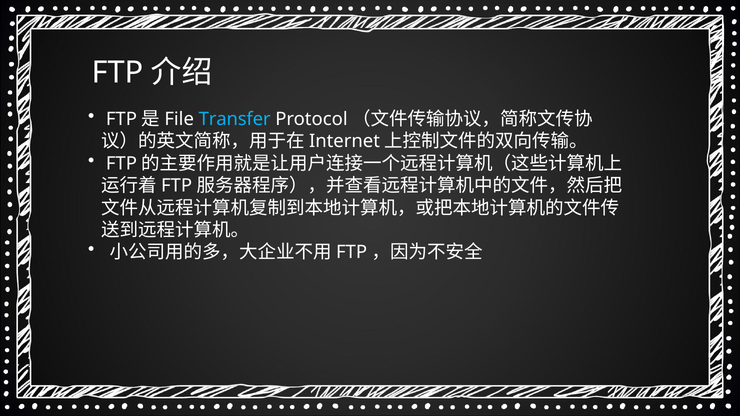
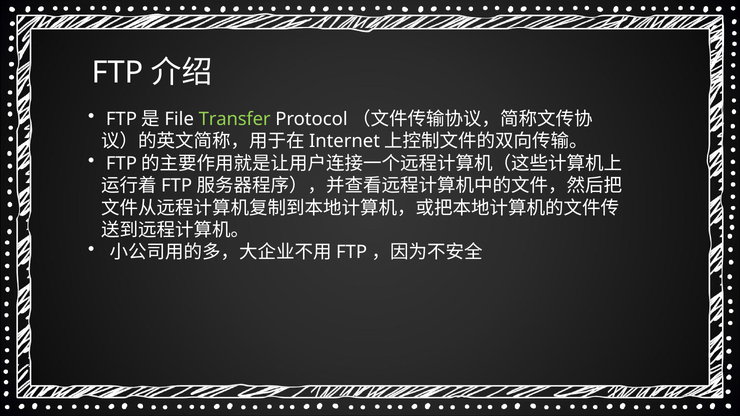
Transfer colour: light blue -> light green
